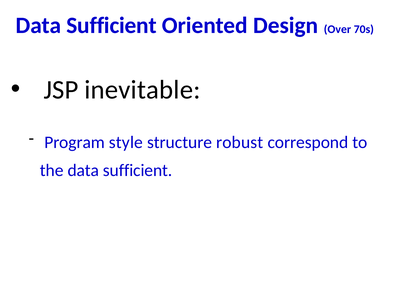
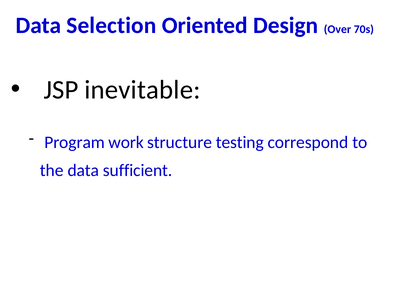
Sufficient at (112, 25): Sufficient -> Selection
style: style -> work
robust: robust -> testing
